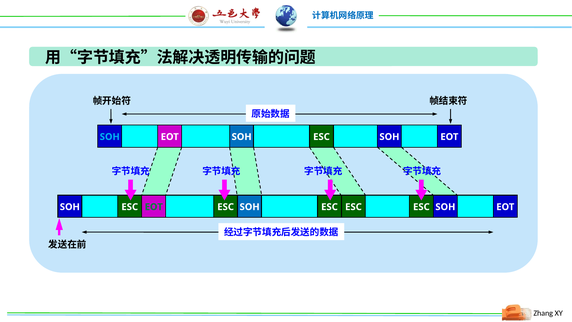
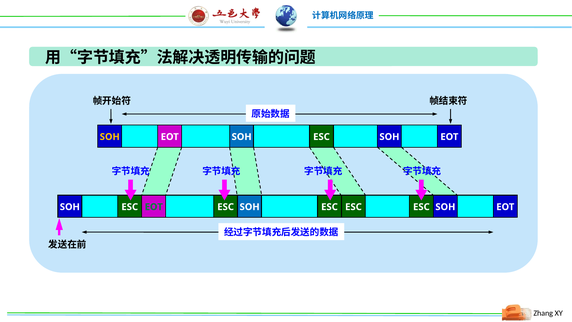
SOH at (110, 137) colour: light blue -> yellow
